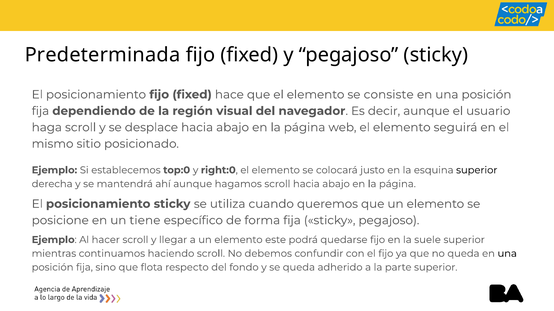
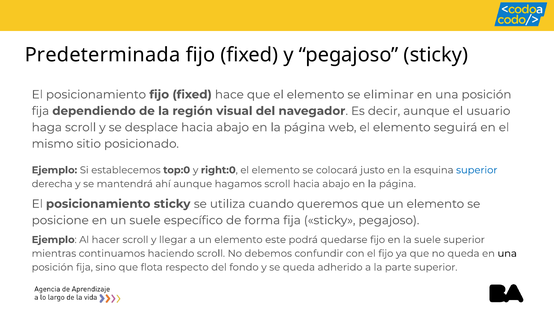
consiste: consiste -> eliminar
superior at (477, 170) colour: black -> blue
un tiene: tiene -> suele
